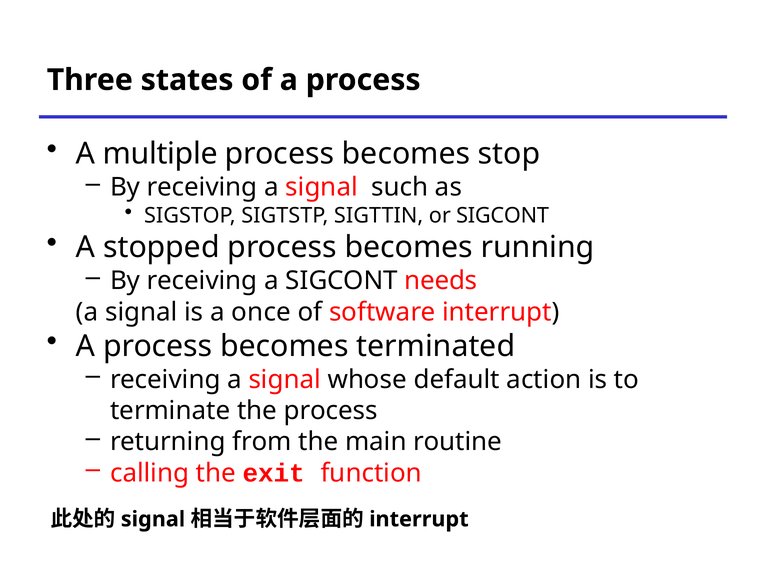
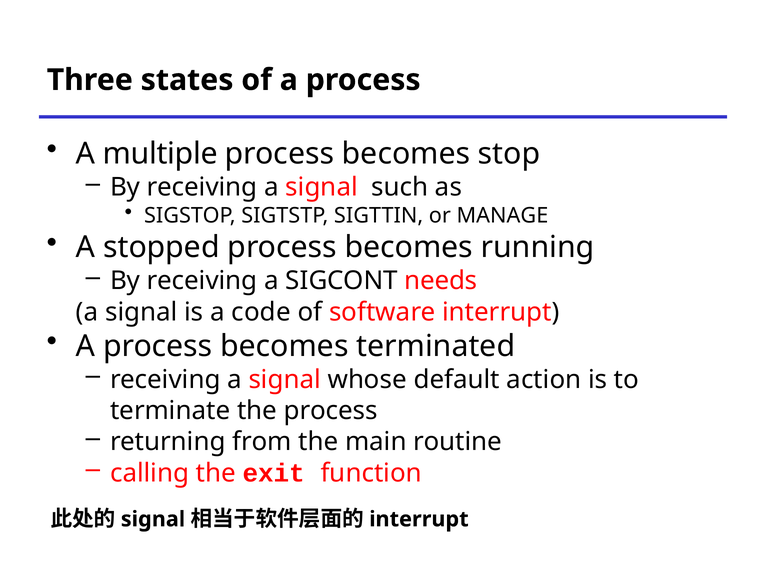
or SIGCONT: SIGCONT -> MANAGE
once: once -> code
